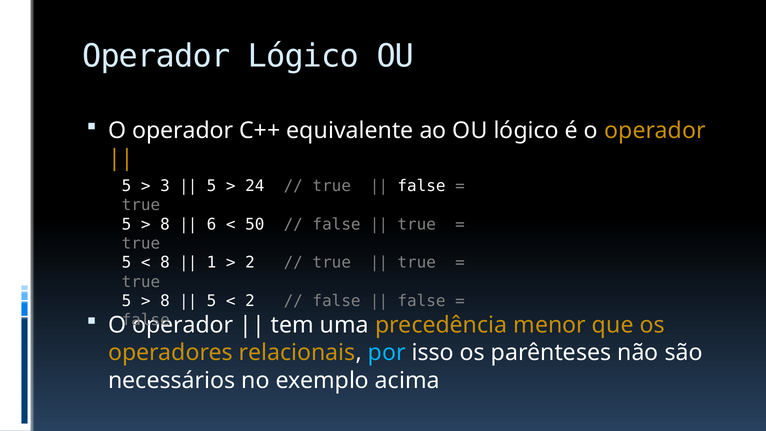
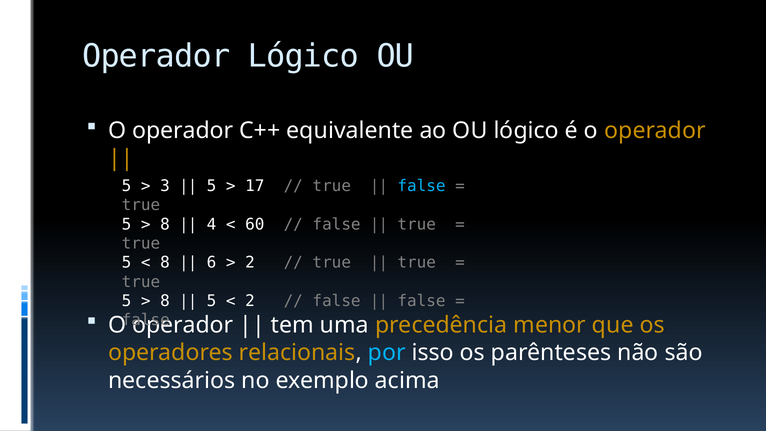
24: 24 -> 17
false at (421, 186) colour: white -> light blue
6: 6 -> 4
50: 50 -> 60
1: 1 -> 6
